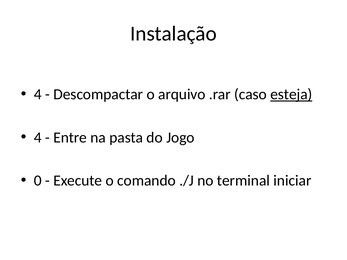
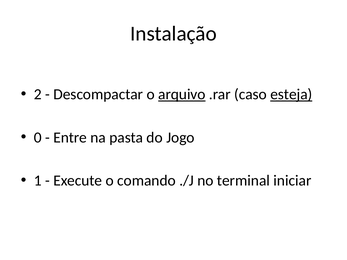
4 at (38, 94): 4 -> 2
arquivo underline: none -> present
4 at (38, 138): 4 -> 0
0: 0 -> 1
